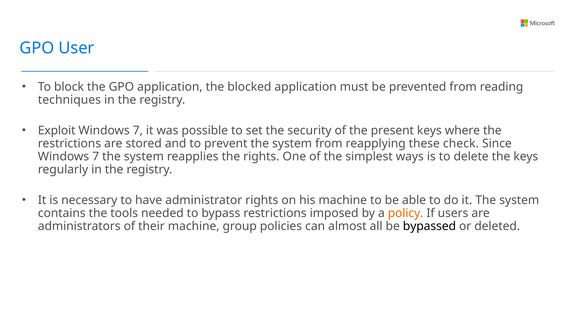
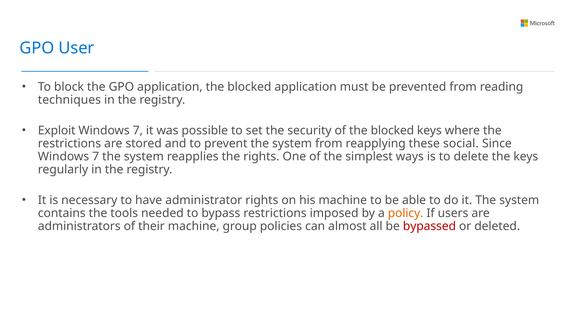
of the present: present -> blocked
check: check -> social
bypassed colour: black -> red
